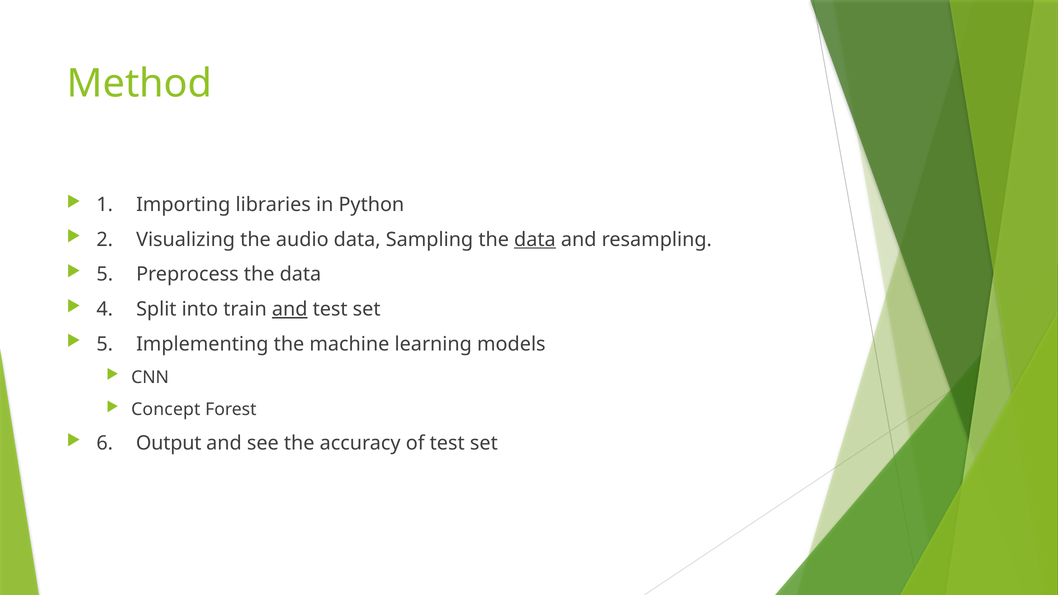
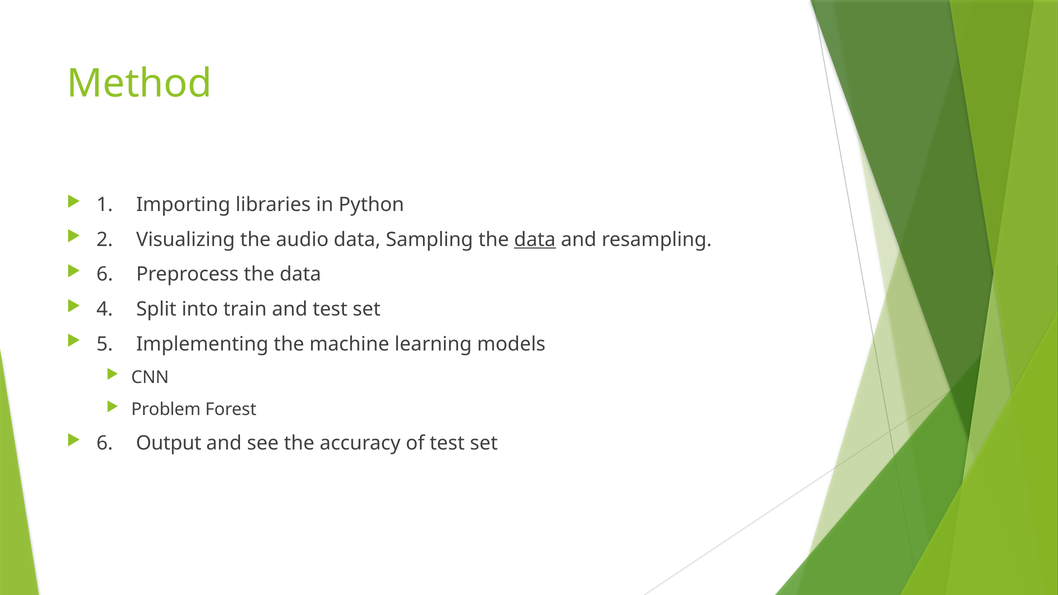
5 at (105, 274): 5 -> 6
and at (290, 309) underline: present -> none
Concept: Concept -> Problem
